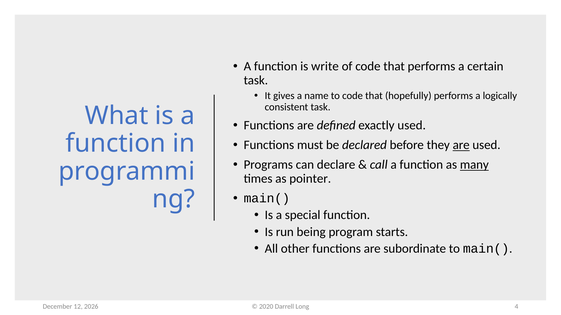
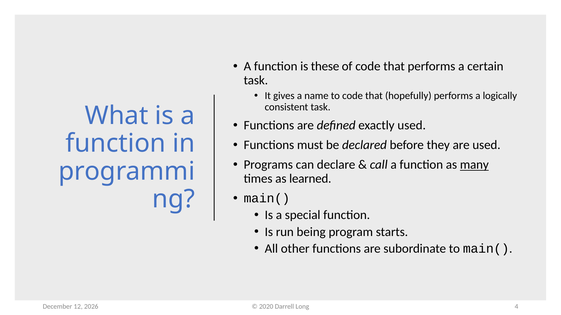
write: write -> these
are at (461, 145) underline: present -> none
pointer: pointer -> learned
